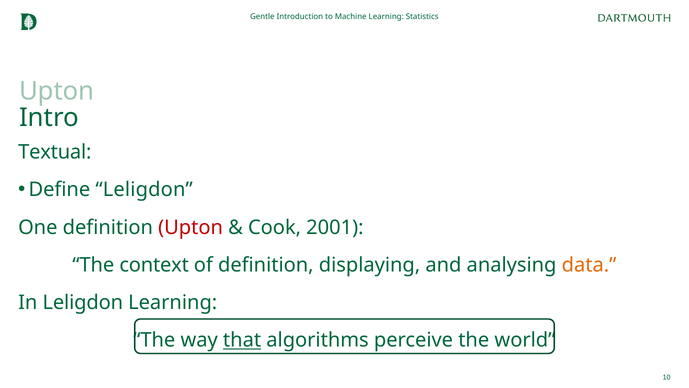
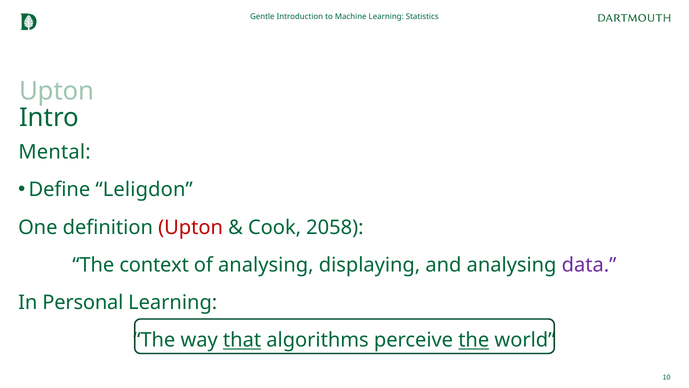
Textual: Textual -> Mental
2001: 2001 -> 2058
of definition: definition -> analysing
data colour: orange -> purple
In Leligdon: Leligdon -> Personal
the at (474, 340) underline: none -> present
